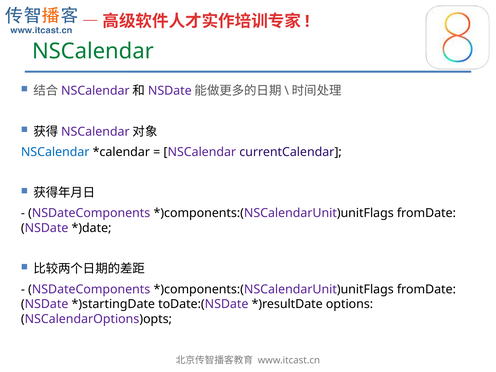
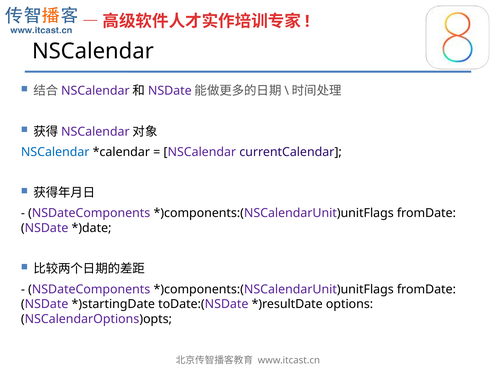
NSCalendar at (93, 51) colour: green -> black
